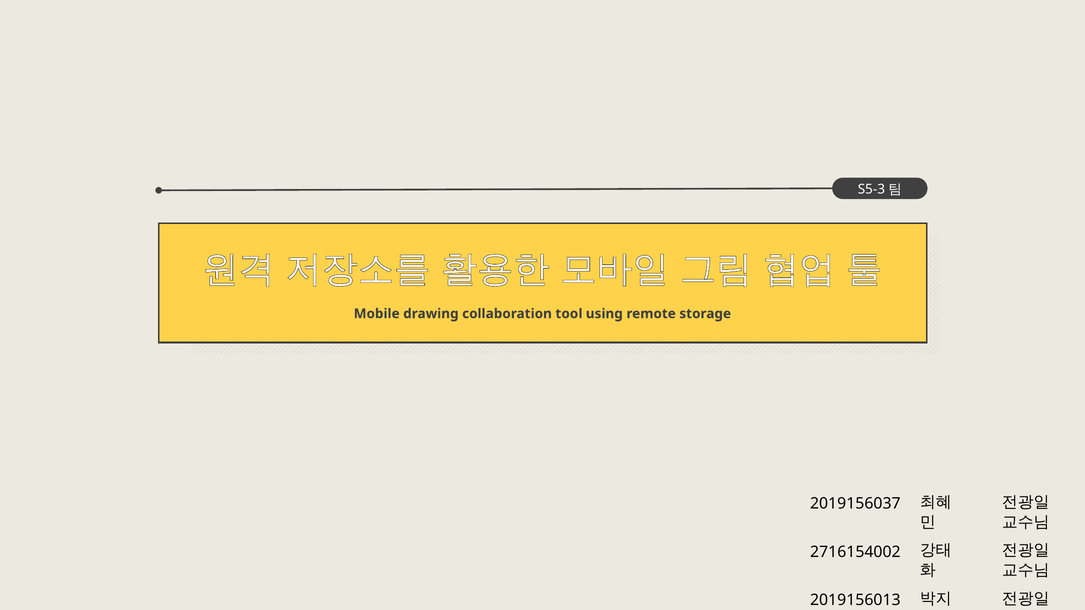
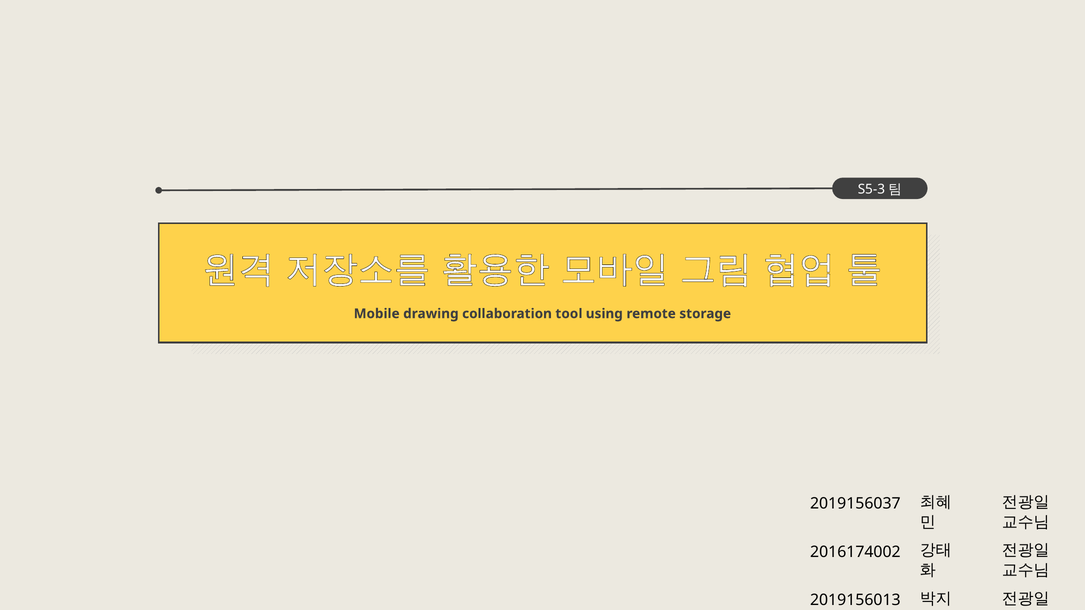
2716154002: 2716154002 -> 2016174002
